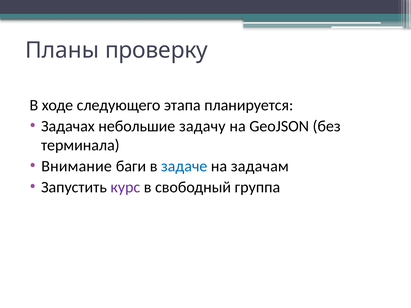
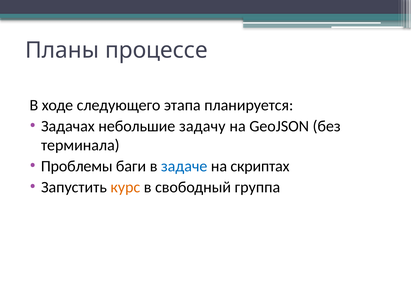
проверку: проверку -> процессе
Внимание: Внимание -> Проблемы
задачам: задачам -> скриптах
курс colour: purple -> orange
